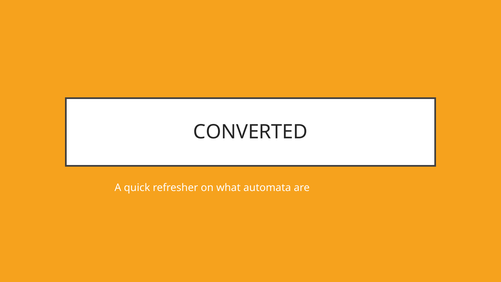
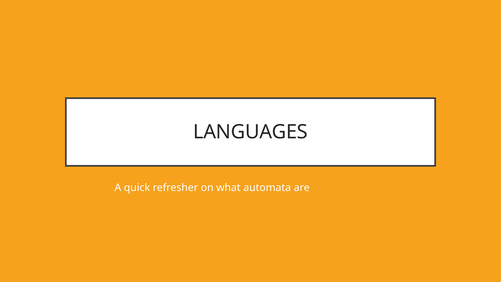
CONVERTED: CONVERTED -> LANGUAGES
